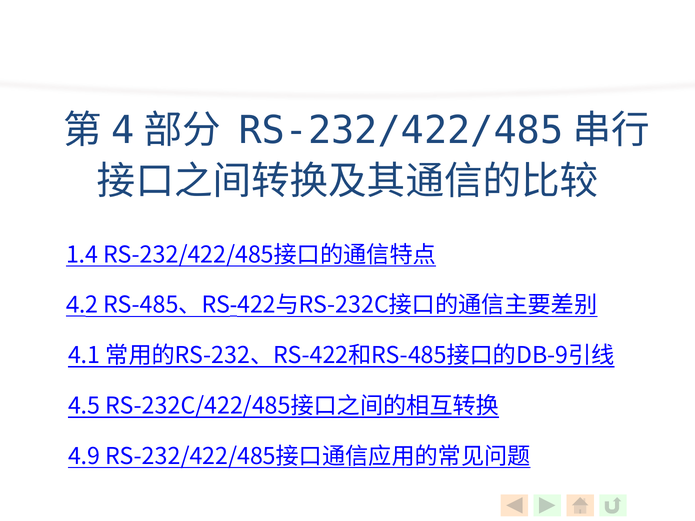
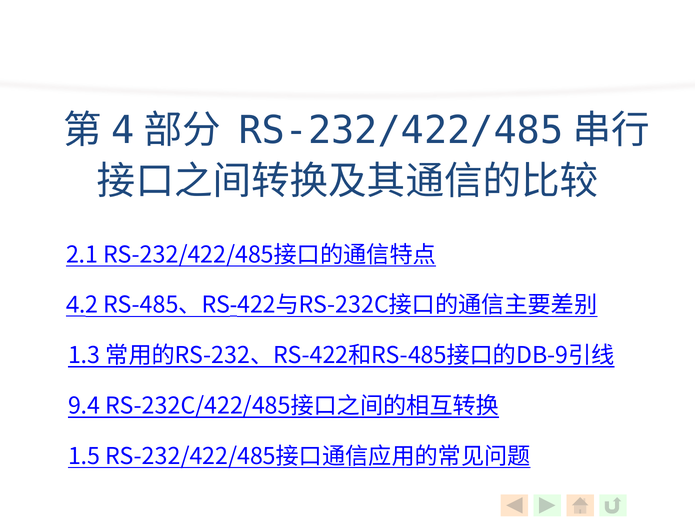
1.4: 1.4 -> 2.1
4.1: 4.1 -> 1.3
4.5: 4.5 -> 9.4
4.9: 4.9 -> 1.5
